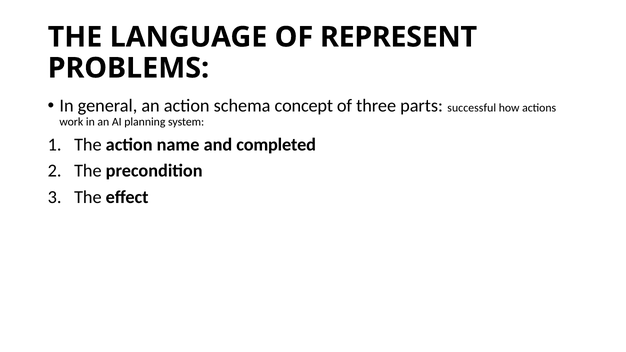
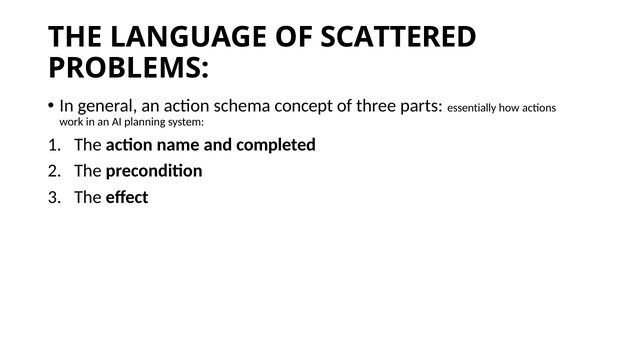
REPRESENT: REPRESENT -> SCATTERED
successful: successful -> essentially
